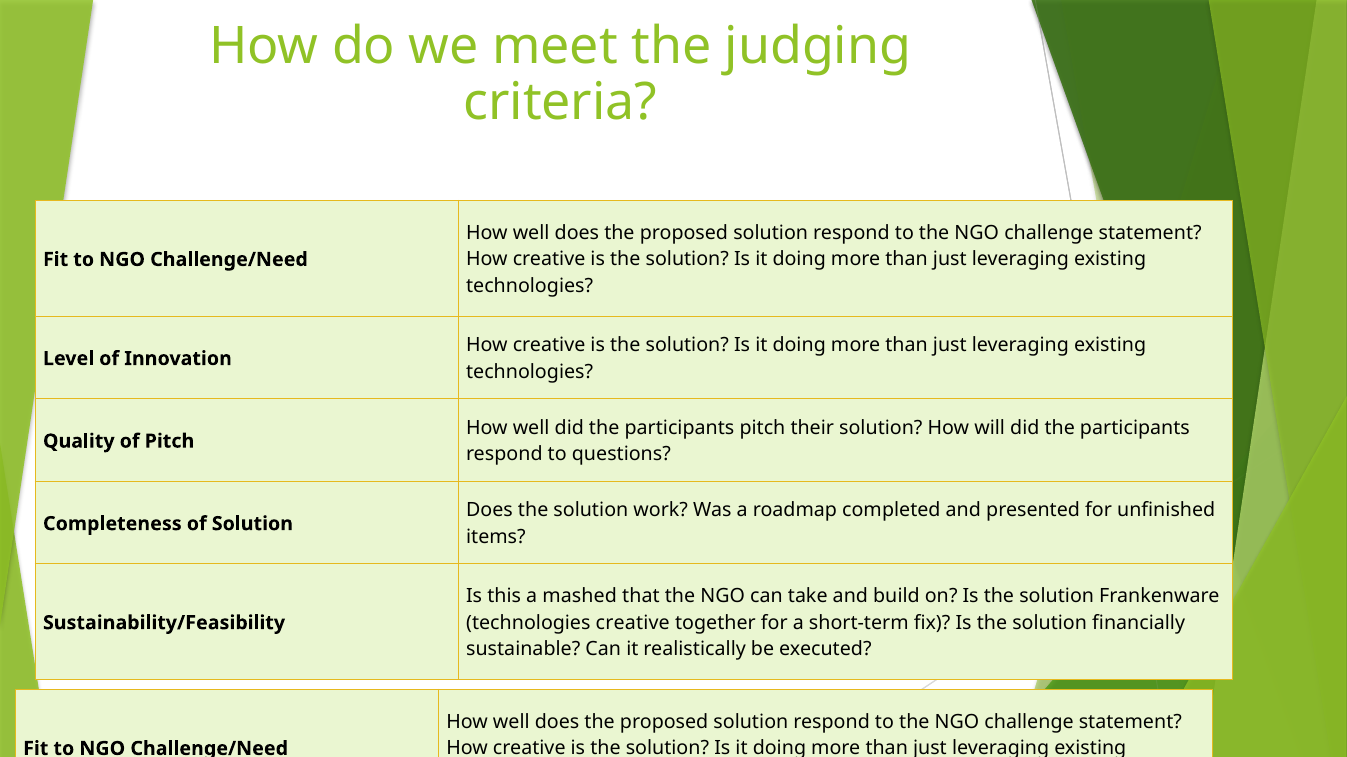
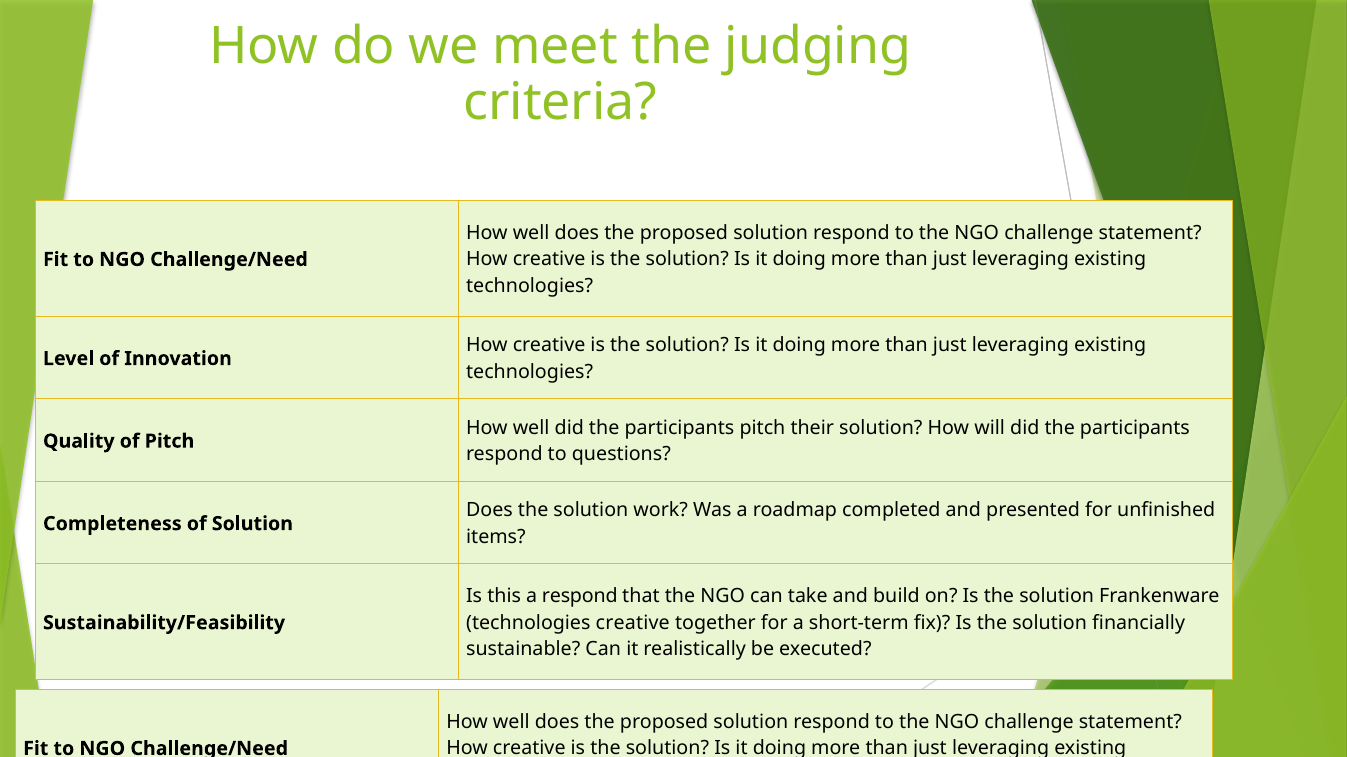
a mashed: mashed -> respond
